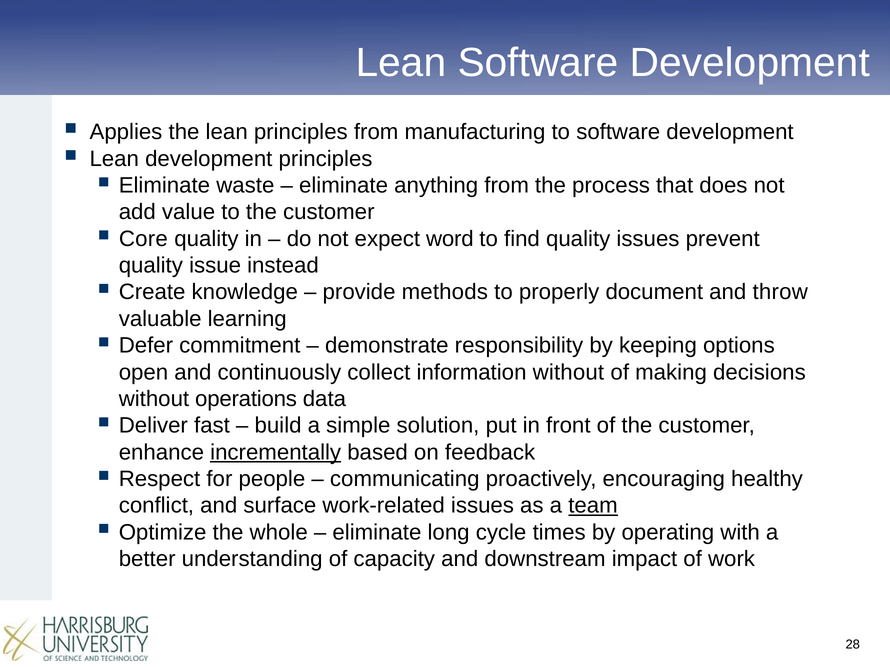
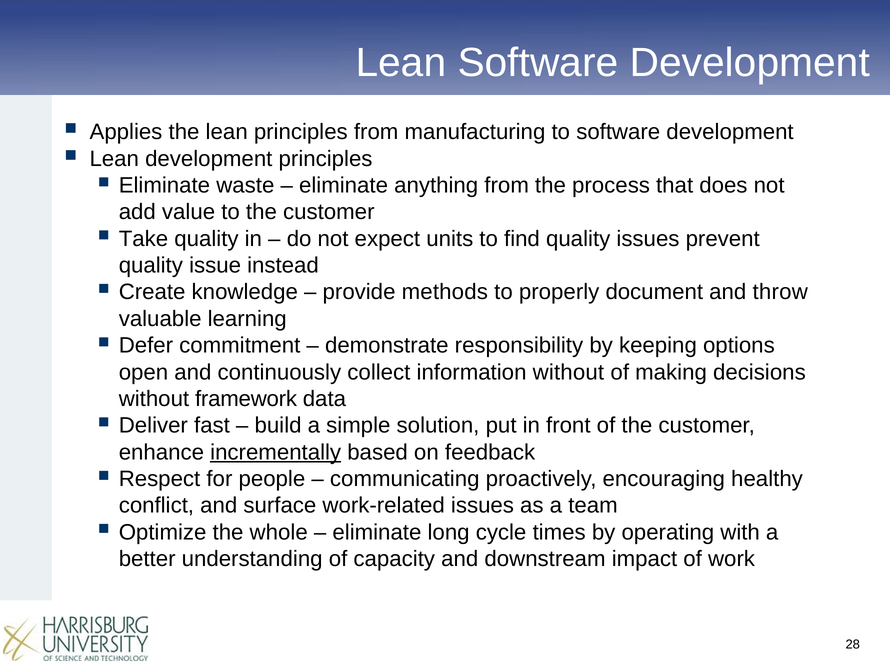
Core: Core -> Take
word: word -> units
operations: operations -> framework
team underline: present -> none
